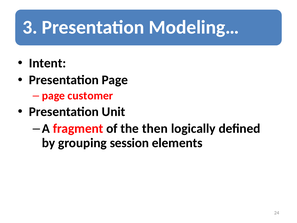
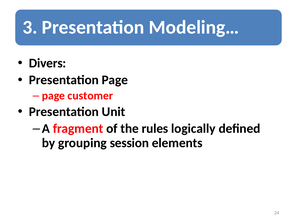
Intent: Intent -> Divers
then: then -> rules
